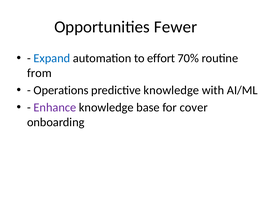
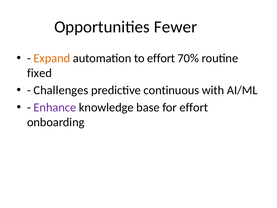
Expand colour: blue -> orange
from: from -> fixed
Operations: Operations -> Challenges
predictive knowledge: knowledge -> continuous
for cover: cover -> effort
